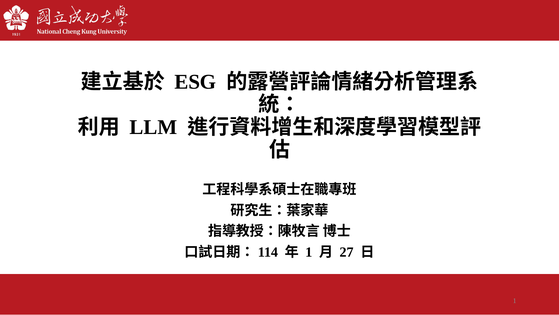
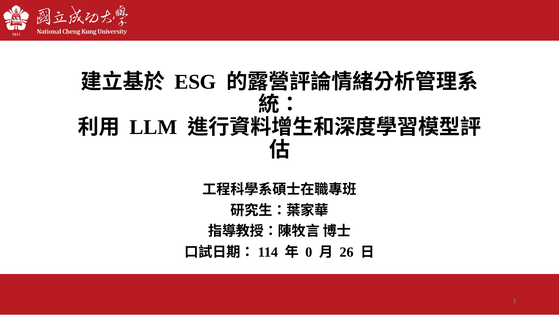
1 at (309, 252): 1 -> 0
27: 27 -> 26
